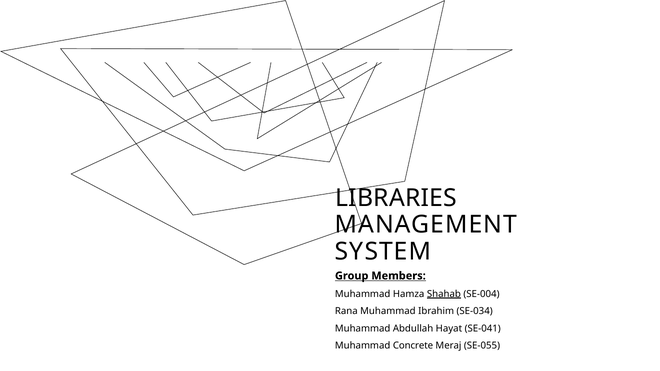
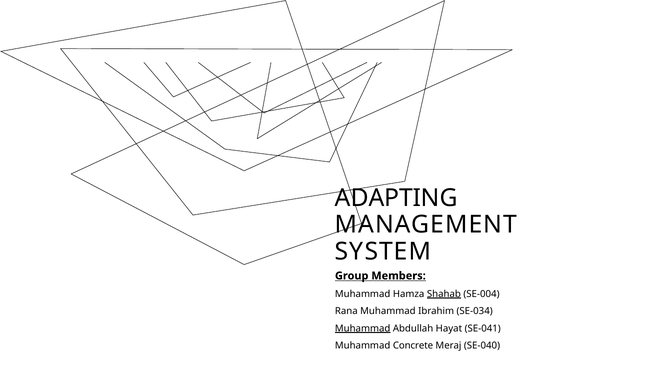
LIBRARIES: LIBRARIES -> ADAPTING
Muhammad at (363, 329) underline: none -> present
SE-055: SE-055 -> SE-040
